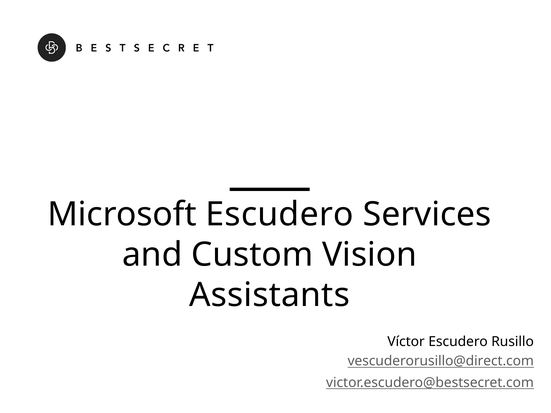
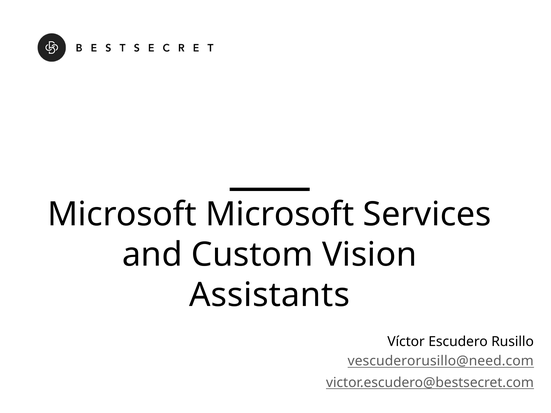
Microsoft Escudero: Escudero -> Microsoft
vescuderorusillo@direct.com: vescuderorusillo@direct.com -> vescuderorusillo@need.com
